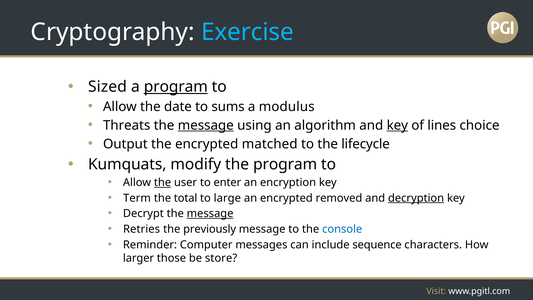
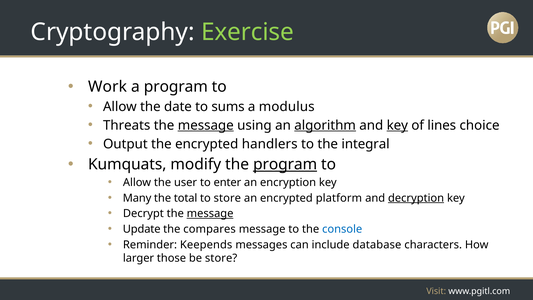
Exercise colour: light blue -> light green
Sized: Sized -> Work
program at (176, 87) underline: present -> none
algorithm underline: none -> present
matched: matched -> handlers
lifecycle: lifecycle -> integral
program at (285, 164) underline: none -> present
the at (163, 182) underline: present -> none
Term: Term -> Many
to large: large -> store
removed: removed -> platform
Retries: Retries -> Update
previously: previously -> compares
Computer: Computer -> Keepends
sequence: sequence -> database
